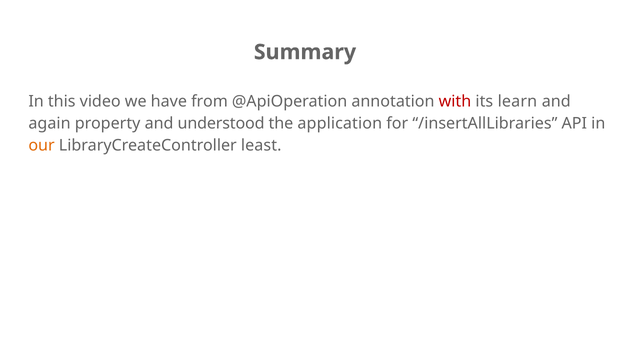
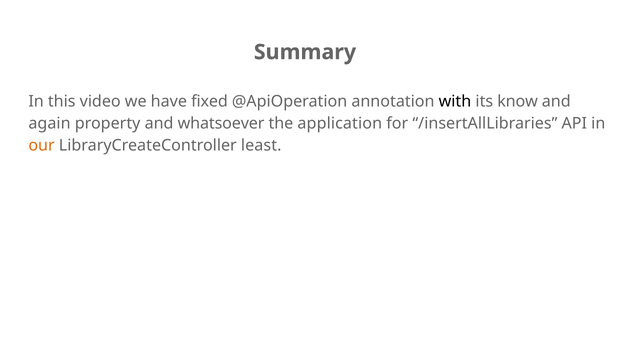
from: from -> fixed
with colour: red -> black
learn: learn -> know
understood: understood -> whatsoever
